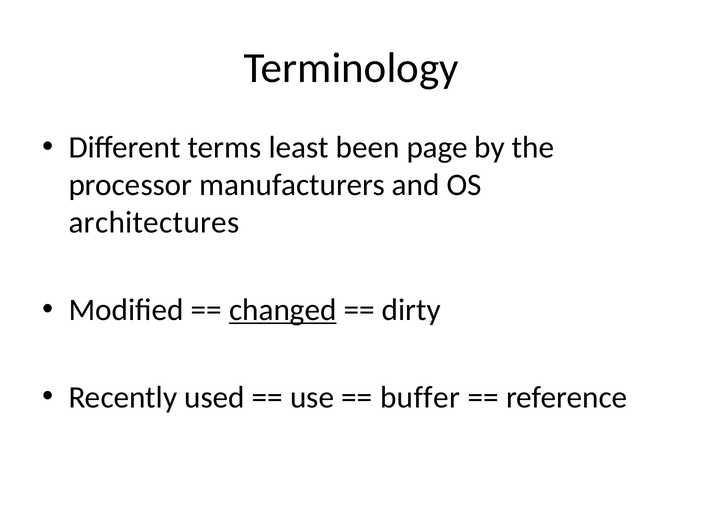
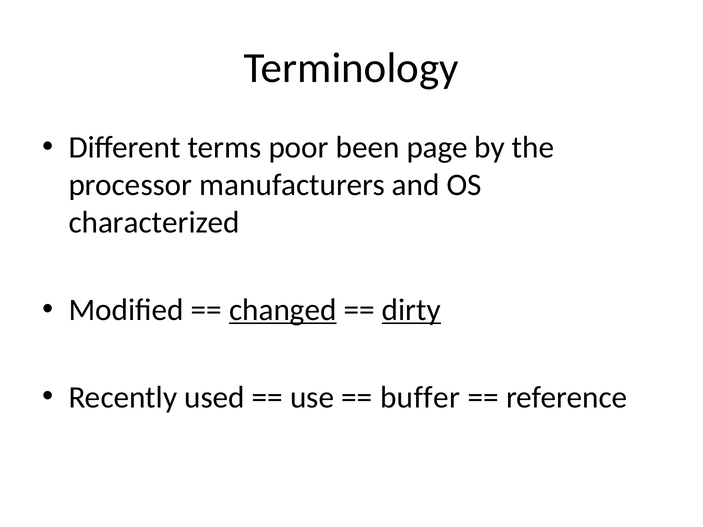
least: least -> poor
architectures: architectures -> characterized
dirty underline: none -> present
